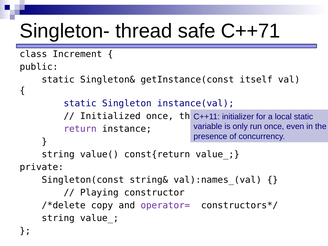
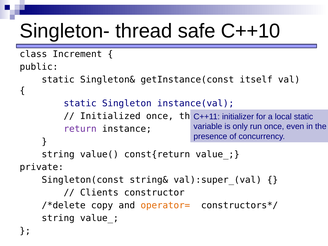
C++71: C++71 -> C++10
val):names_(val: val):names_(val -> val):super_(val
Playing: Playing -> Clients
operator= colour: purple -> orange
